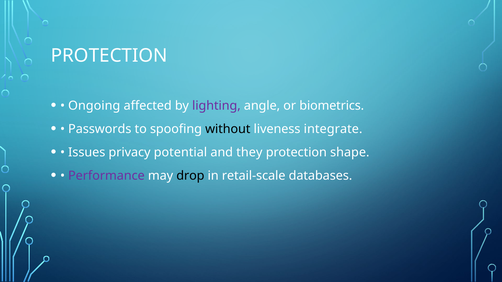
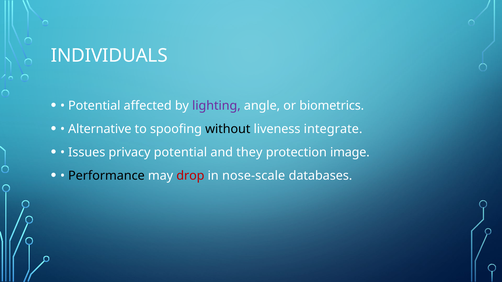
PROTECTION at (109, 56): PROTECTION -> INDIVIDUALS
Ongoing at (94, 106): Ongoing -> Potential
Passwords: Passwords -> Alternative
shape: shape -> image
Performance colour: purple -> black
drop colour: black -> red
retail-scale: retail-scale -> nose-scale
